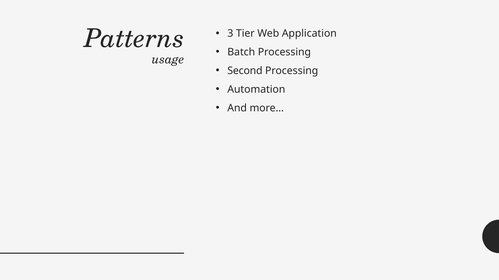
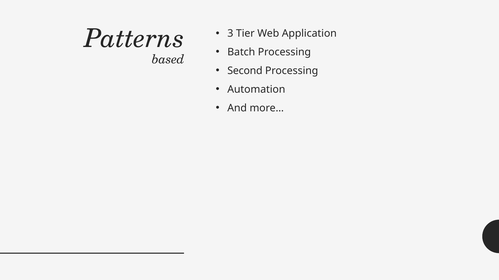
usage: usage -> based
